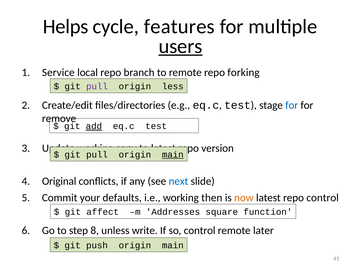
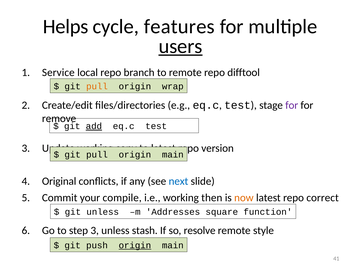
forking: forking -> difftool
pull at (97, 86) colour: purple -> orange
less: less -> wrap
for at (292, 105) colour: blue -> purple
main at (173, 155) underline: present -> none
defaults: defaults -> compile
repo control: control -> correct
git affect: affect -> unless
step 8: 8 -> 3
write: write -> stash
so control: control -> resolve
later: later -> style
origin at (135, 245) underline: none -> present
